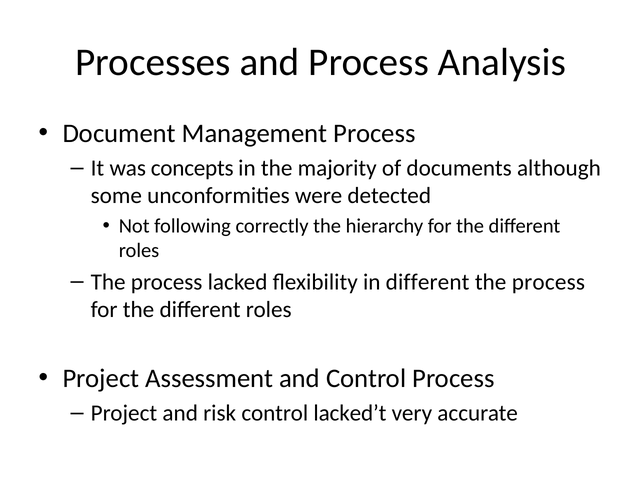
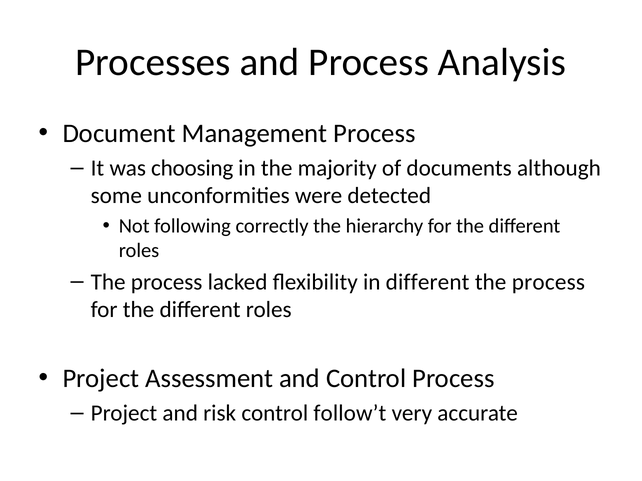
concepts: concepts -> choosing
lacked’t: lacked’t -> follow’t
